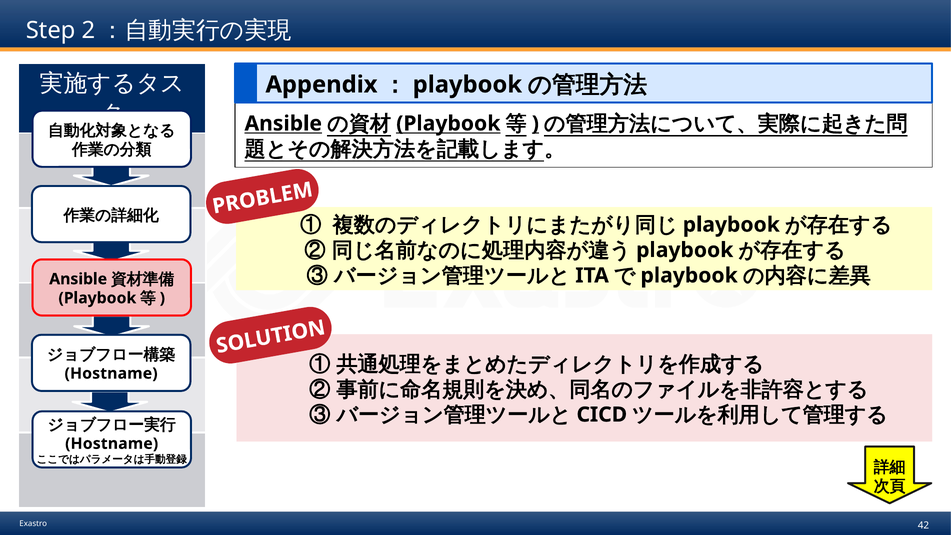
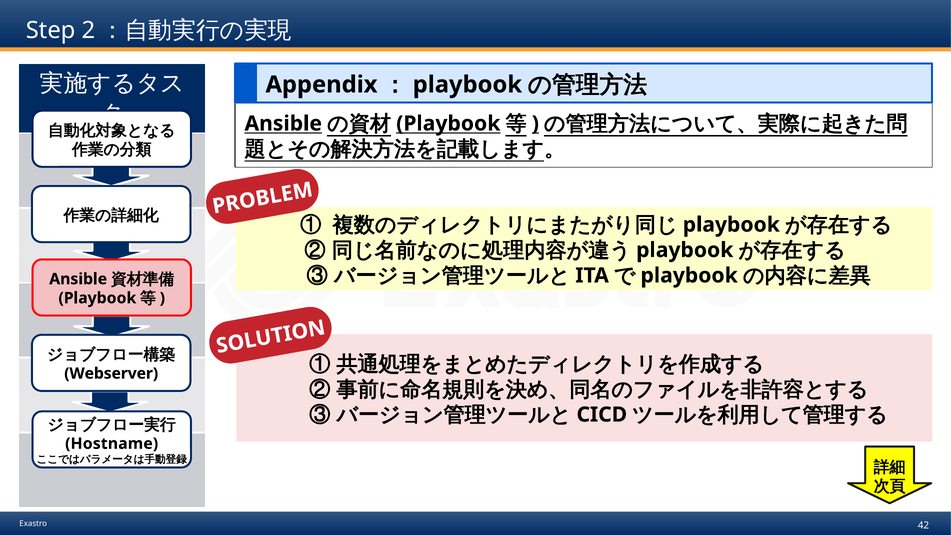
Hostname at (111, 373): Hostname -> Webserver
